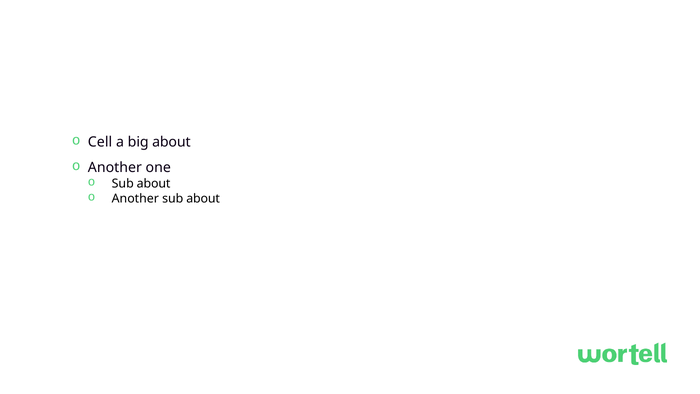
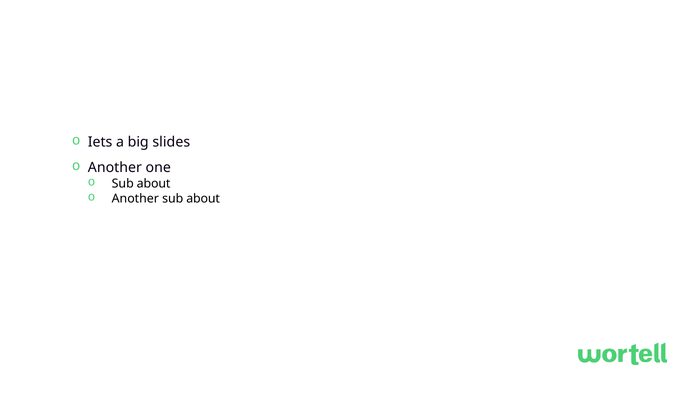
Cell: Cell -> Iets
big about: about -> slides
